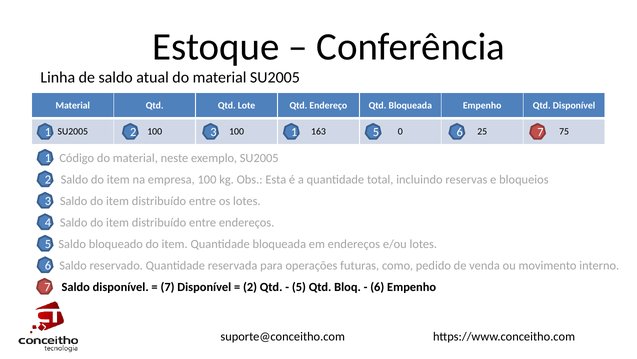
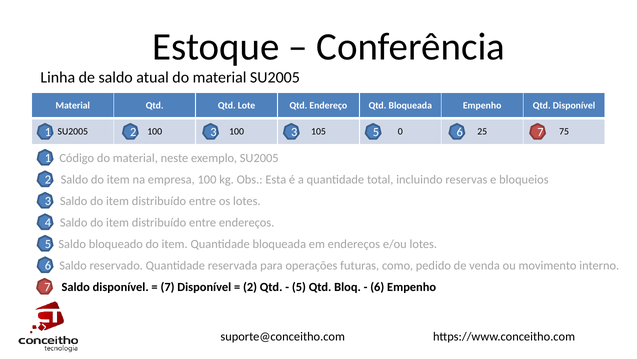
3 1: 1 -> 3
163: 163 -> 105
